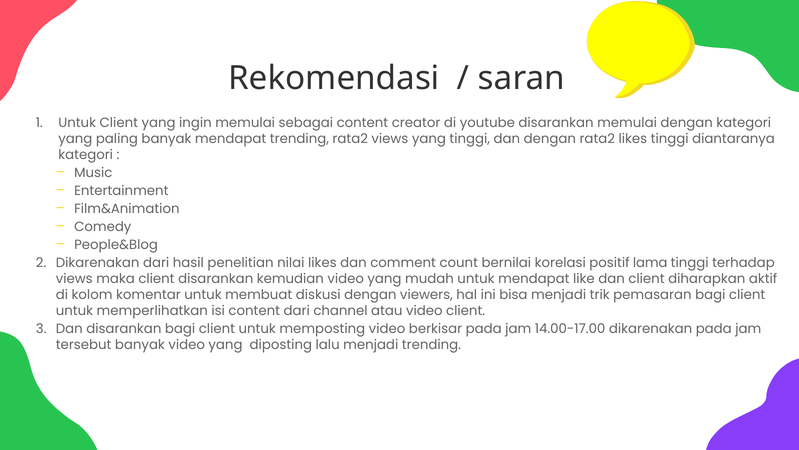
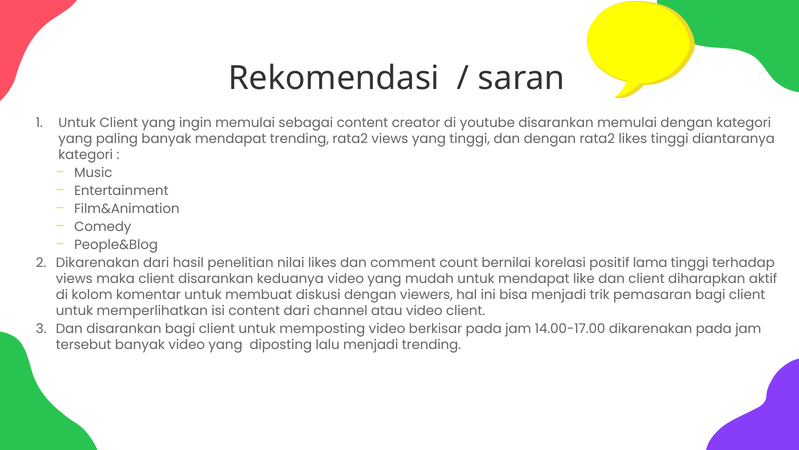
kemudian: kemudian -> keduanya
